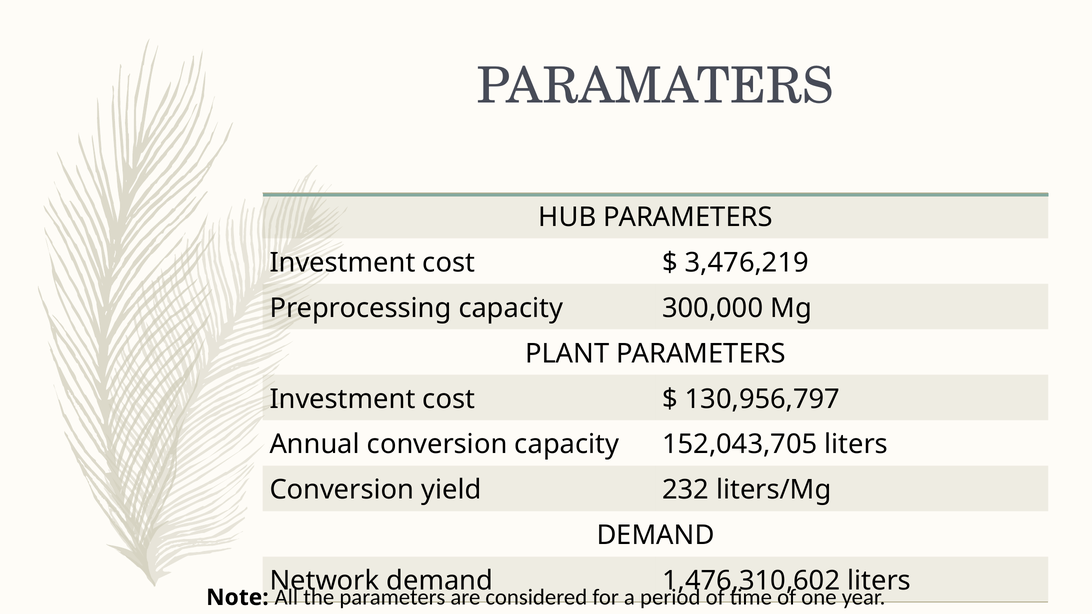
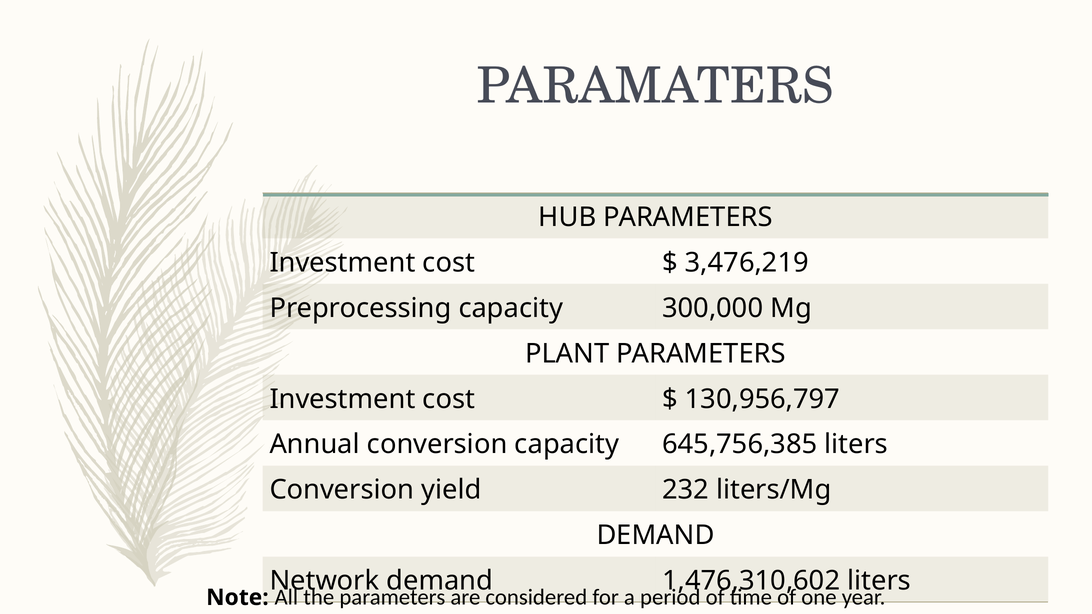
152,043,705: 152,043,705 -> 645,756,385
